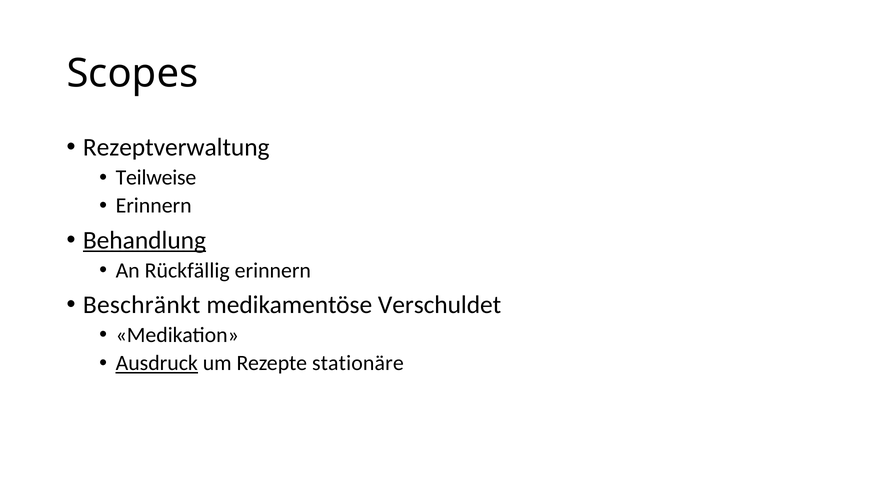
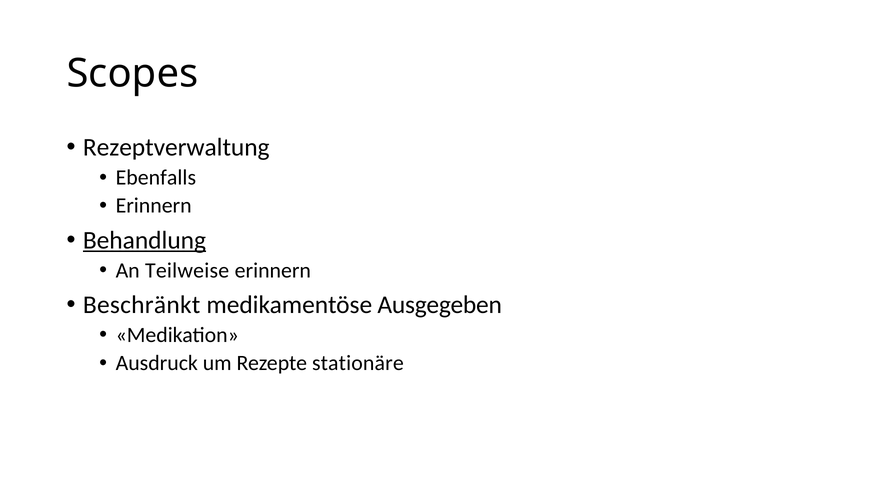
Teilweise: Teilweise -> Ebenfalls
Rückfällig: Rückfällig -> Teilweise
Verschuldet: Verschuldet -> Ausgegeben
Ausdruck underline: present -> none
